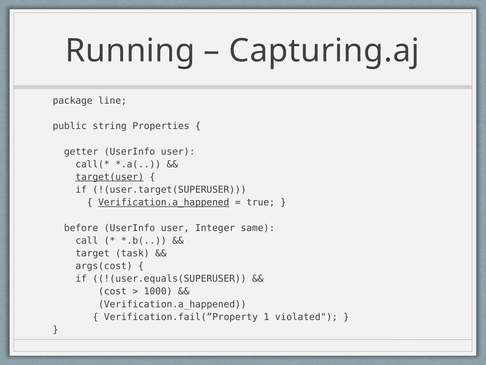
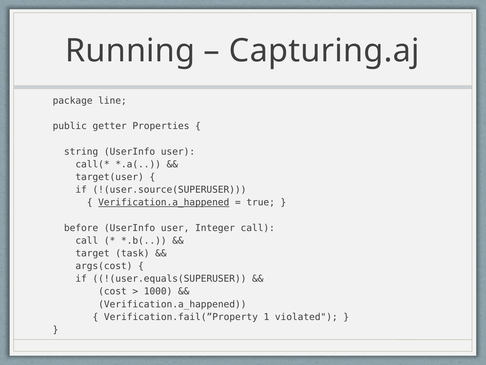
string: string -> getter
getter: getter -> string
target(user underline: present -> none
!(user.target(SUPERUSER: !(user.target(SUPERUSER -> !(user.source(SUPERUSER
Integer same: same -> call
